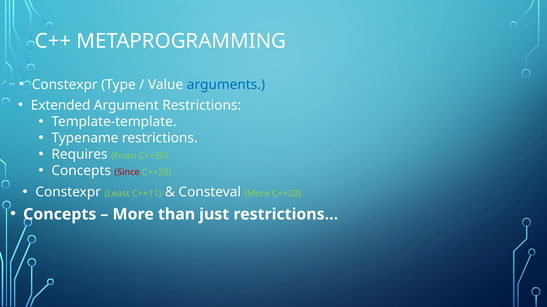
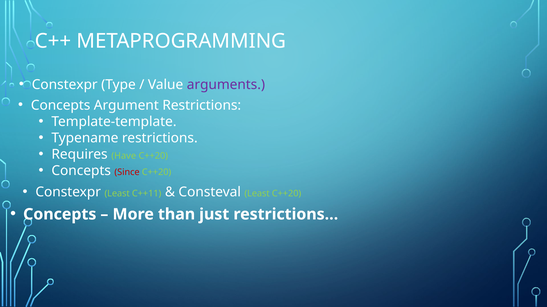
arguments colour: blue -> purple
Extended at (61, 105): Extended -> Concepts
From: From -> Have
Consteval More: More -> Least
